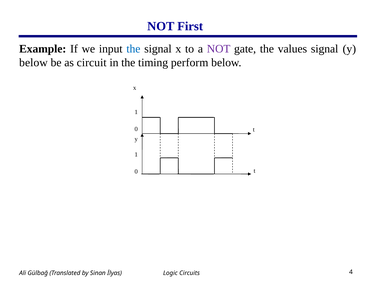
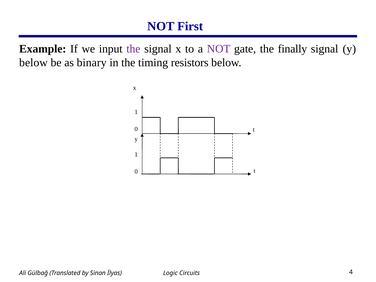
the at (133, 49) colour: blue -> purple
values: values -> finally
circuit: circuit -> binary
perform: perform -> resistors
